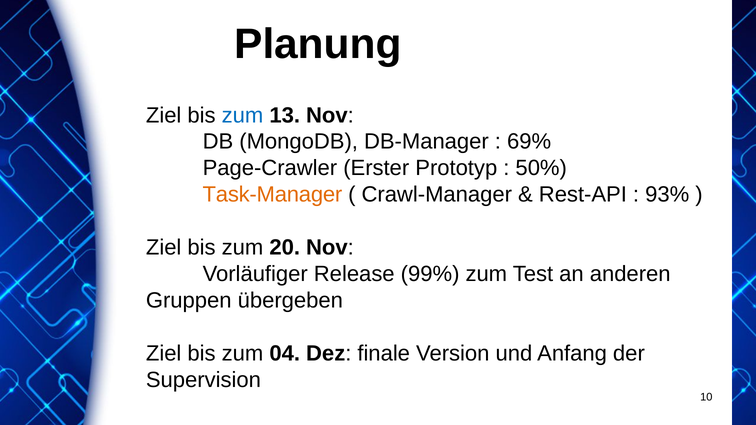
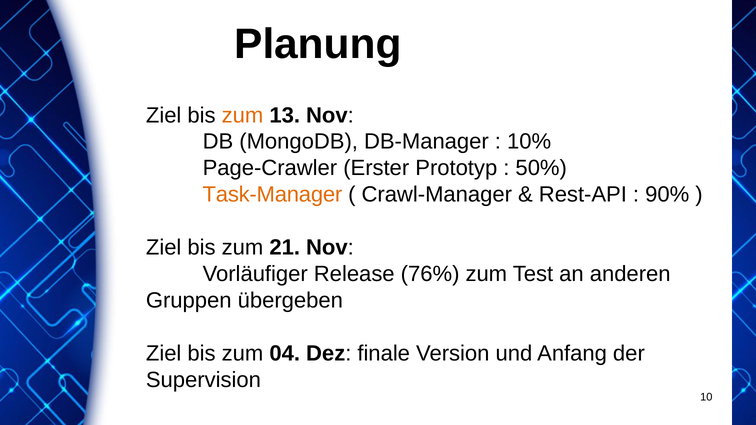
zum at (242, 115) colour: blue -> orange
69%: 69% -> 10%
93%: 93% -> 90%
20: 20 -> 21
99%: 99% -> 76%
